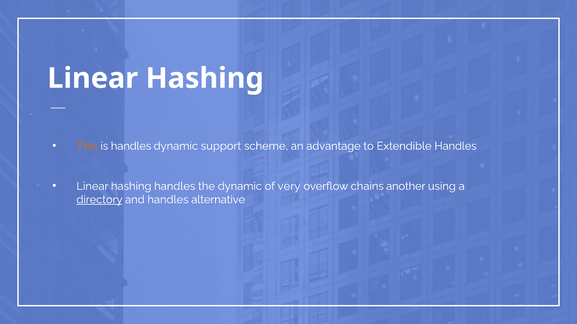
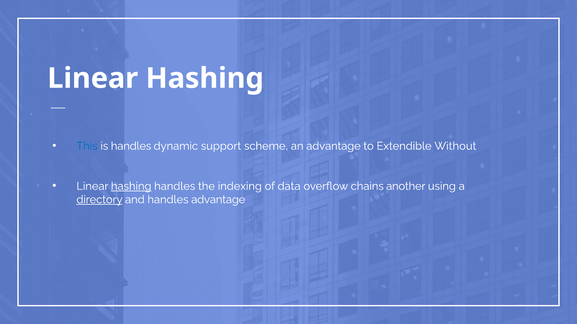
This colour: orange -> blue
Extendible Handles: Handles -> Without
hashing at (131, 186) underline: none -> present
the dynamic: dynamic -> indexing
very: very -> data
handles alternative: alternative -> advantage
